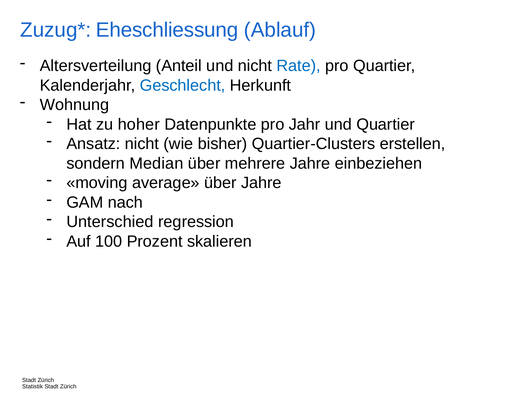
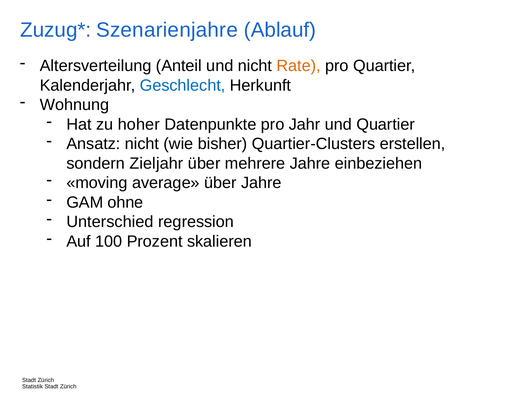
Eheschliessung: Eheschliessung -> Szenarienjahre
Rate colour: blue -> orange
Median: Median -> Zieljahr
nach: nach -> ohne
